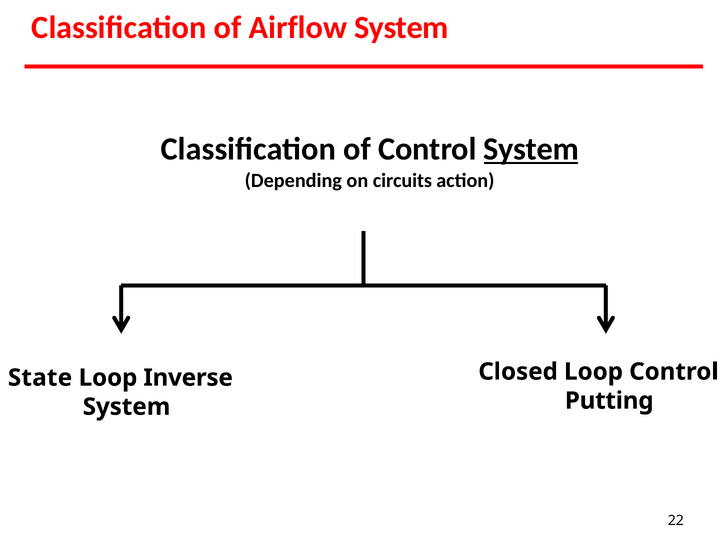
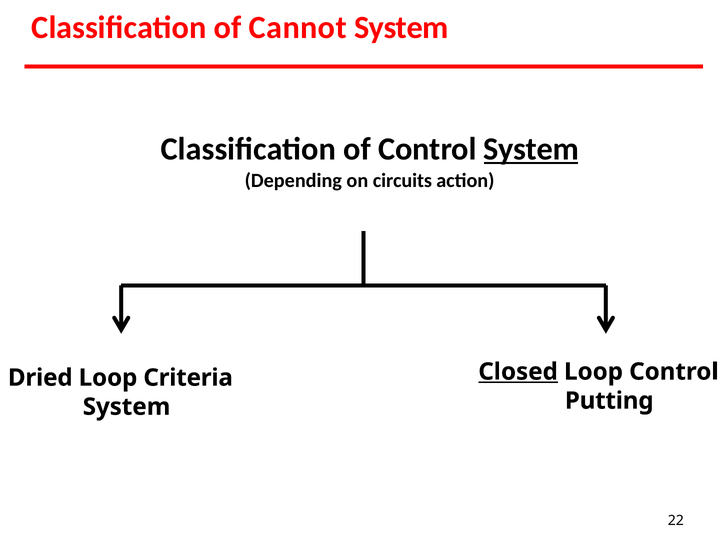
Airflow: Airflow -> Cannot
Closed underline: none -> present
State: State -> Dried
Inverse: Inverse -> Criteria
